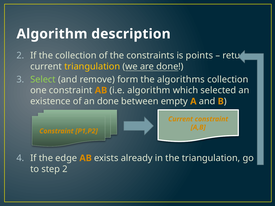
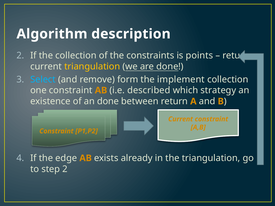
Select colour: light green -> light blue
algorithms: algorithms -> implement
i.e algorithm: algorithm -> described
selected: selected -> strategy
between empty: empty -> return
